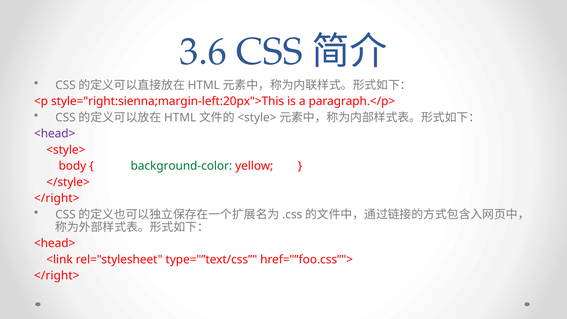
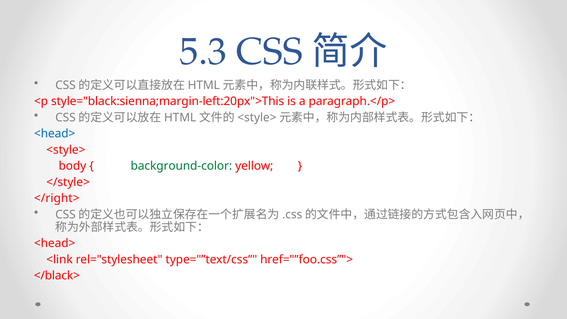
3.6: 3.6 -> 5.3
style="right:sienna;margin-left:20px">This: style="right:sienna;margin-left:20px">This -> style="black:sienna;margin-left:20px">This
<head> at (55, 134) colour: purple -> blue
</right> at (57, 276): </right> -> </black>
